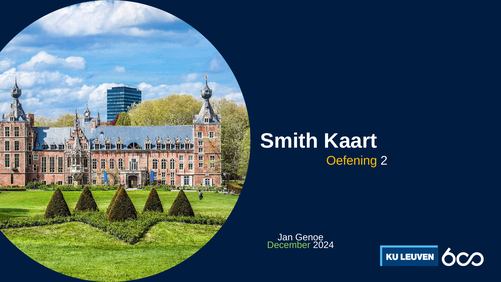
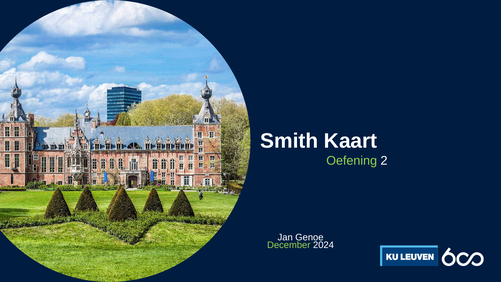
Oefening colour: yellow -> light green
